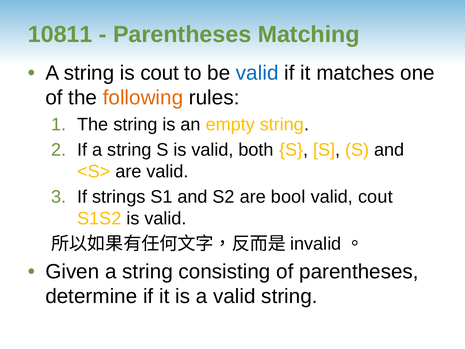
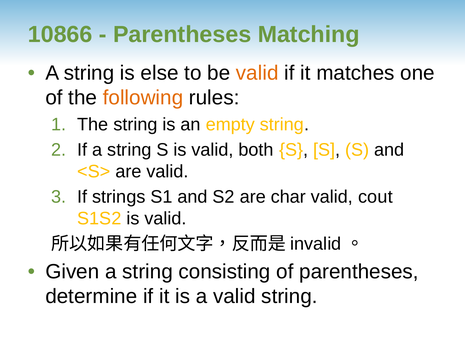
10811: 10811 -> 10866
is cout: cout -> else
valid at (257, 73) colour: blue -> orange
bool: bool -> char
